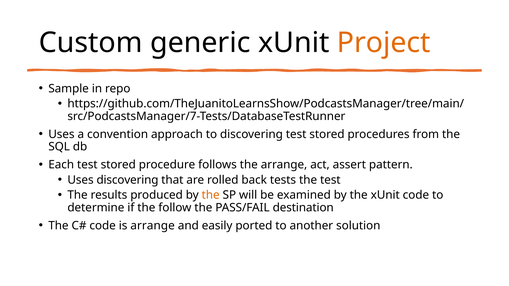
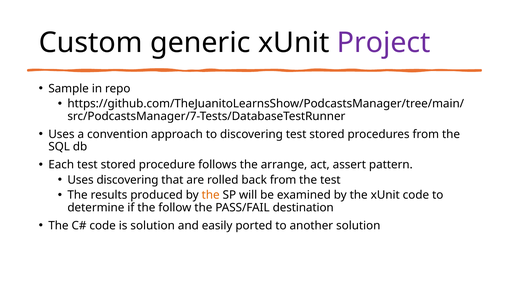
Project colour: orange -> purple
back tests: tests -> from
is arrange: arrange -> solution
